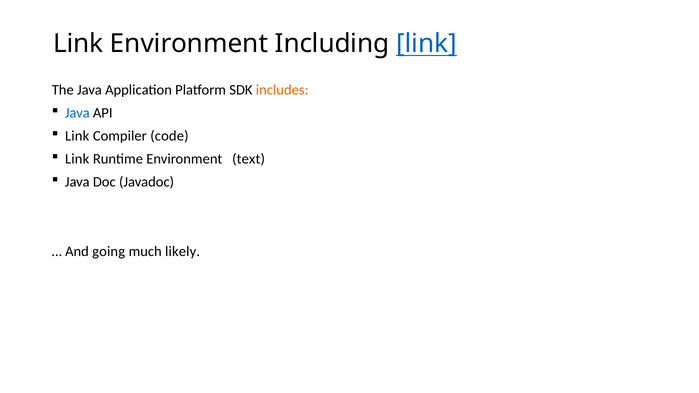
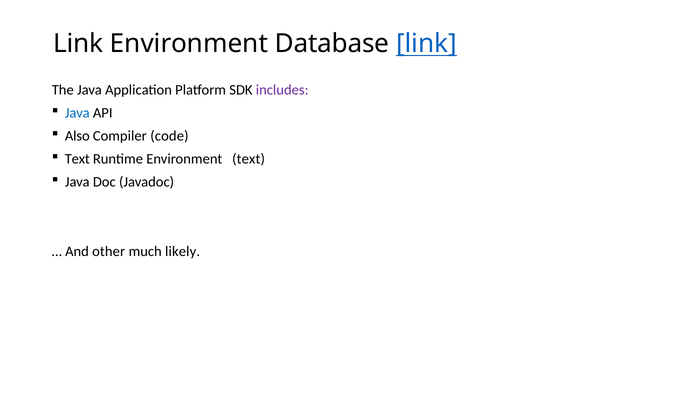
Including: Including -> Database
includes colour: orange -> purple
Link at (77, 136): Link -> Also
Link at (77, 159): Link -> Text
going: going -> other
